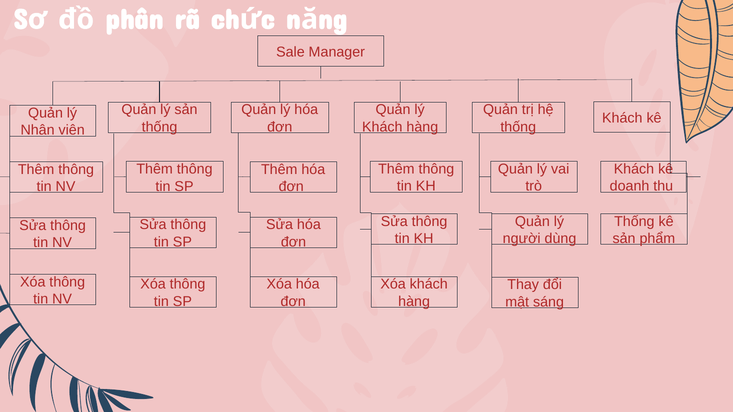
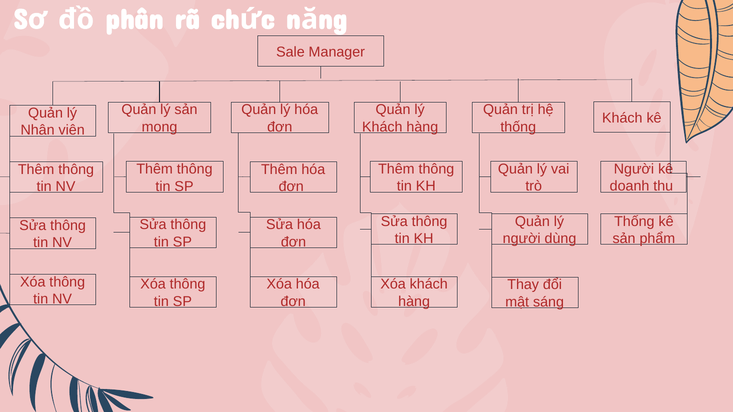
thống at (160, 127): thống -> mong
Khách at (634, 169): Khách -> Người
